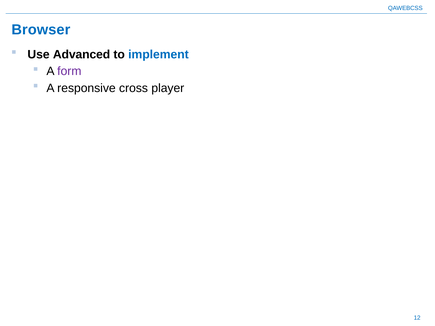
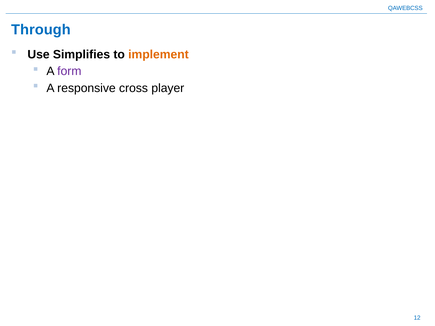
Browser: Browser -> Through
Advanced: Advanced -> Simplifies
implement colour: blue -> orange
